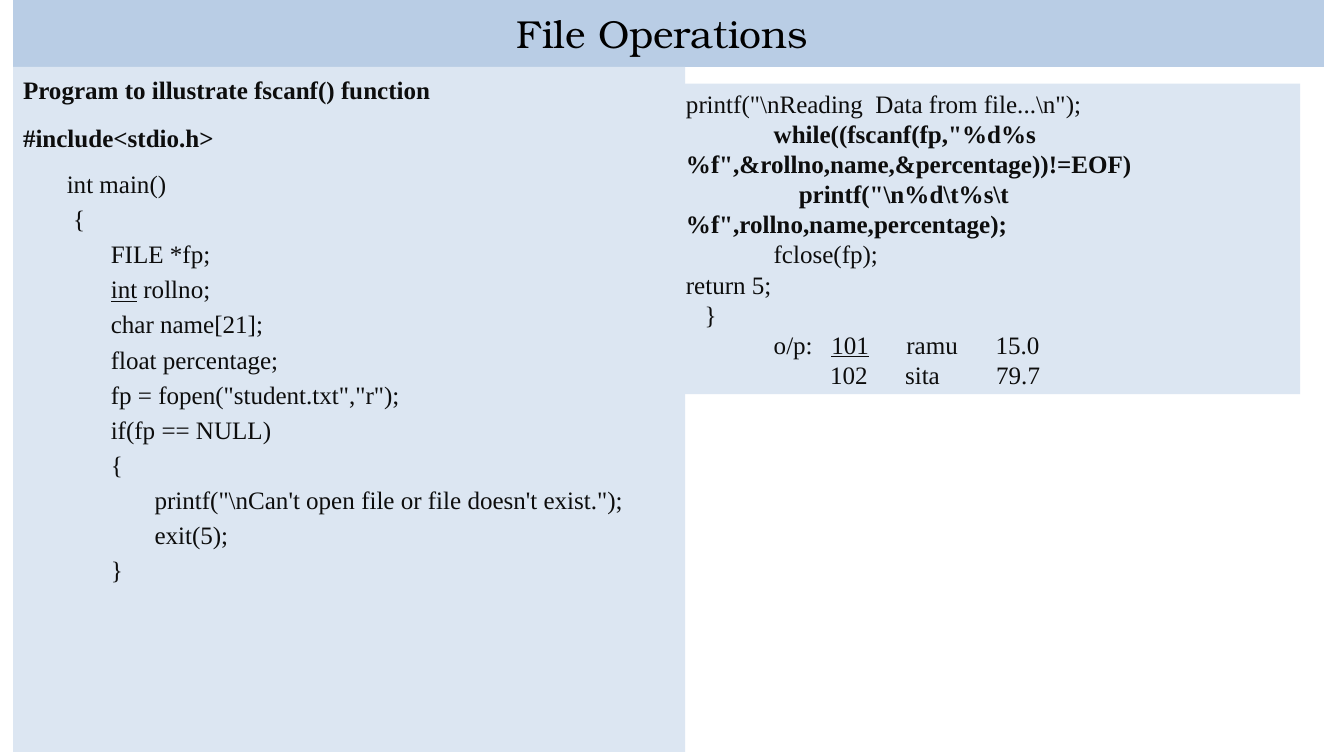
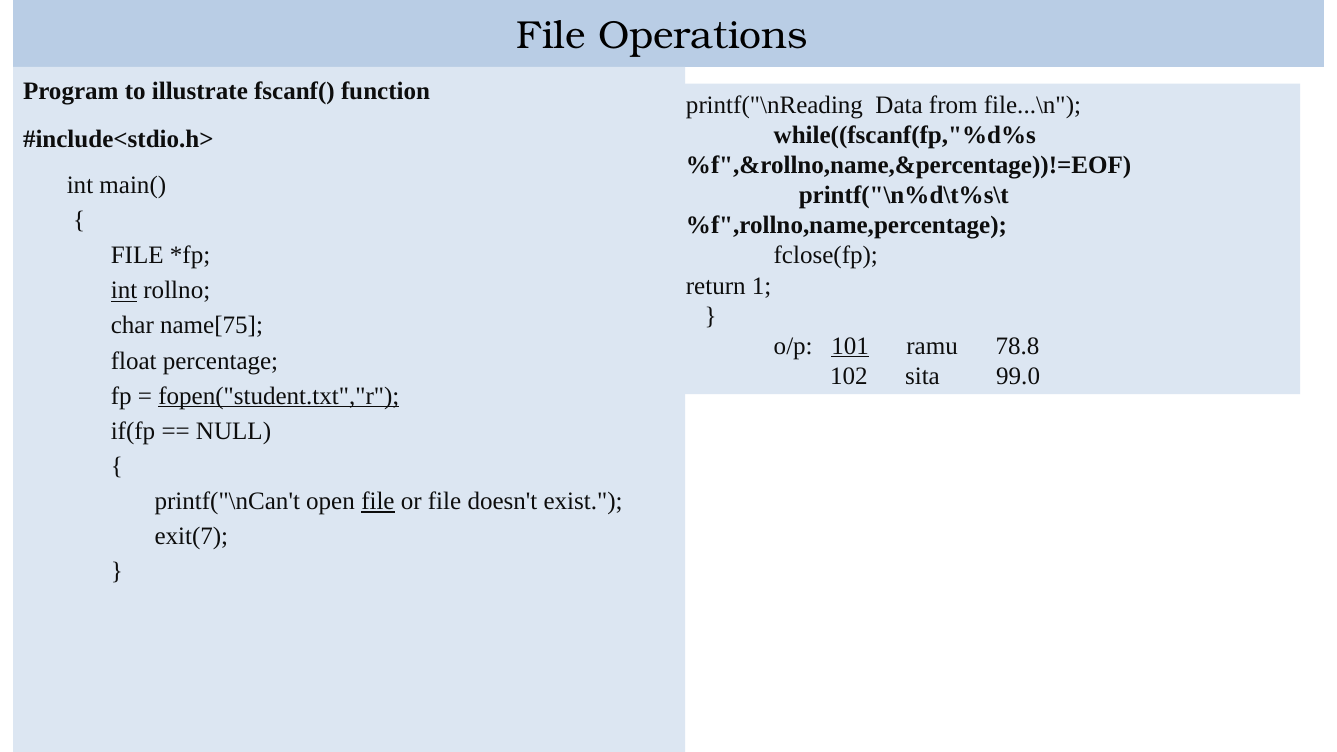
5: 5 -> 1
name[21: name[21 -> name[75
15.0: 15.0 -> 78.8
79.7: 79.7 -> 99.0
fopen("student.txt","r underline: none -> present
file at (378, 501) underline: none -> present
exit(5: exit(5 -> exit(7
